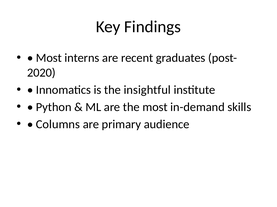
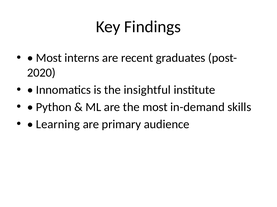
Columns: Columns -> Learning
